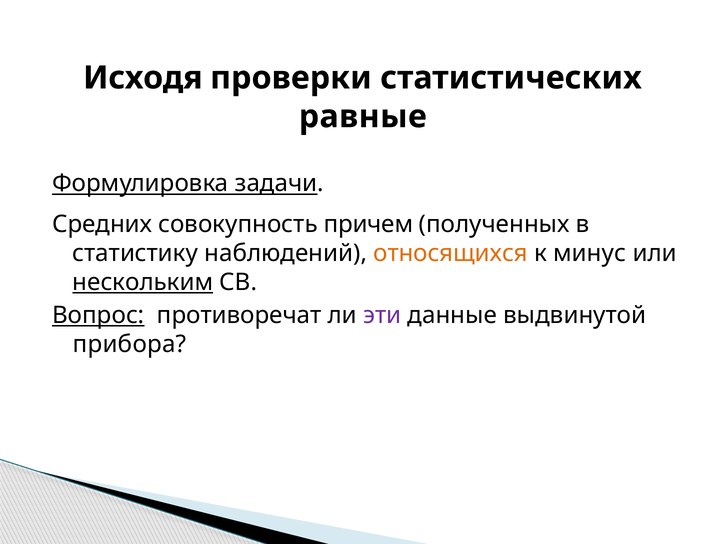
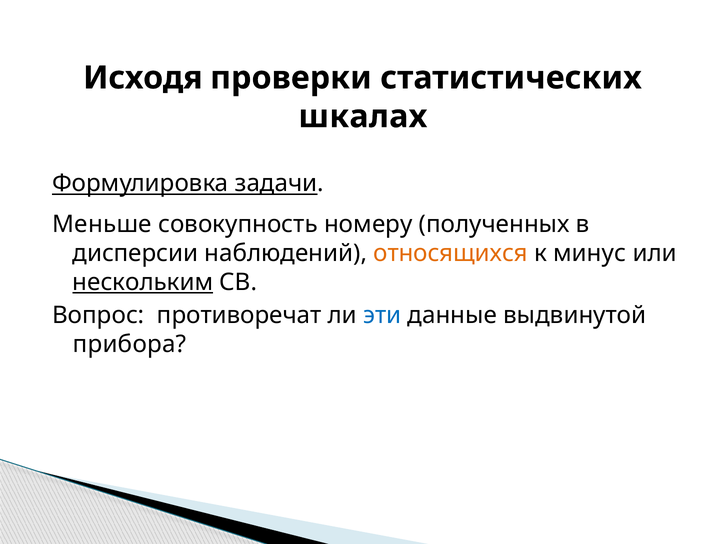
равные: равные -> шкалах
Средних: Средних -> Меньше
причем: причем -> номеру
статистику: статистику -> дисперсии
Вопрос underline: present -> none
эти colour: purple -> blue
